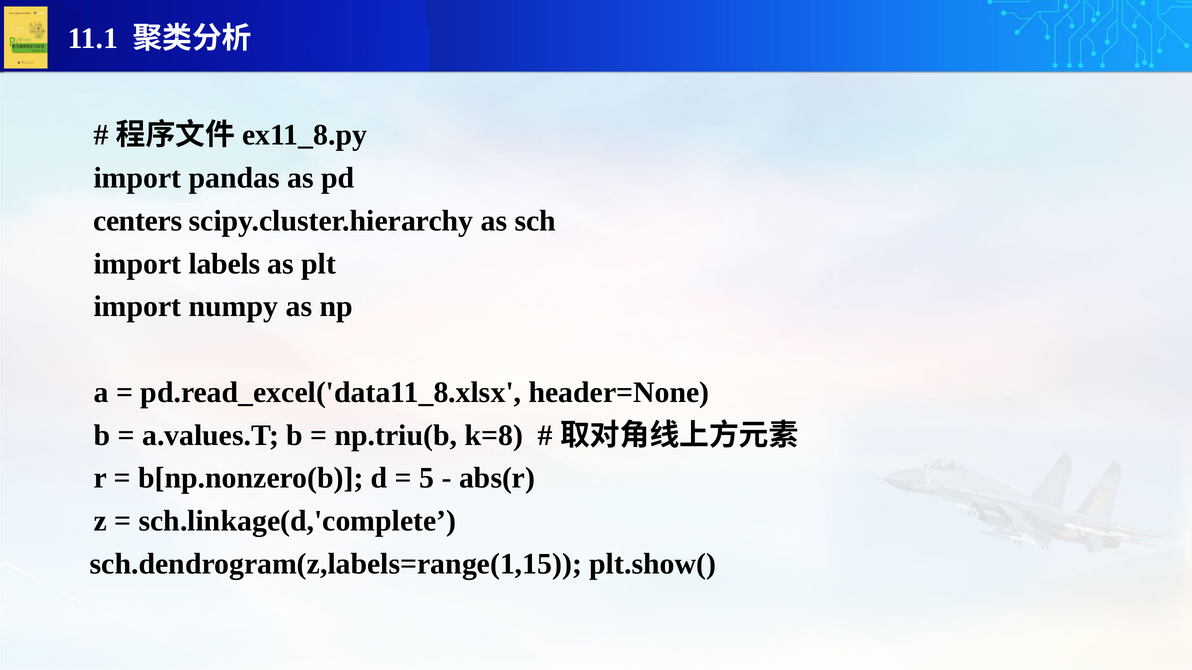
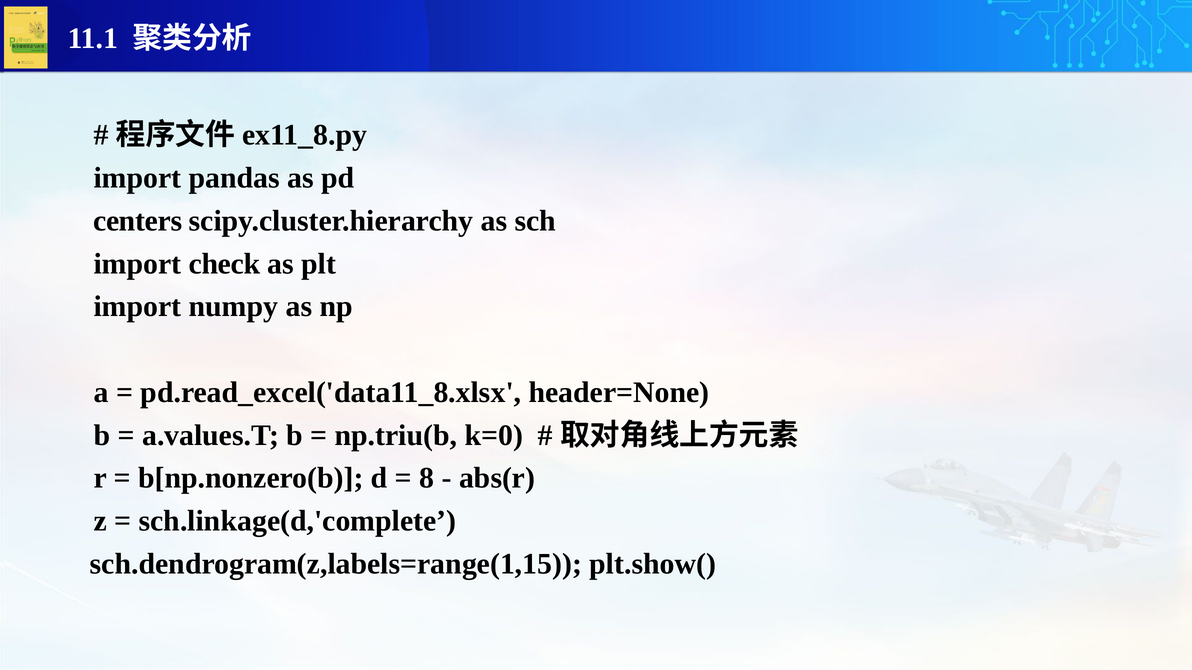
labels: labels -> check
k=8: k=8 -> k=0
5: 5 -> 8
